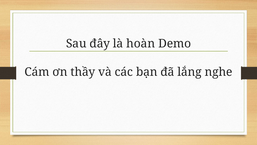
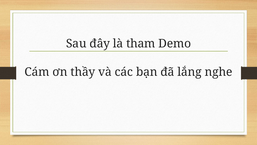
hoàn: hoàn -> tham
